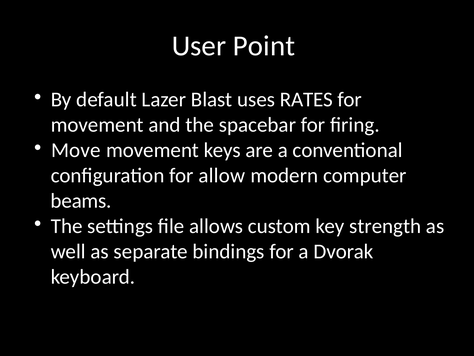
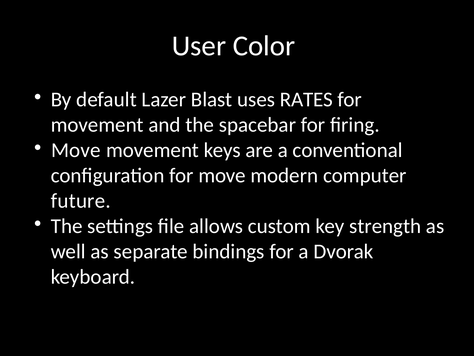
Point: Point -> Color
for allow: allow -> move
beams: beams -> future
